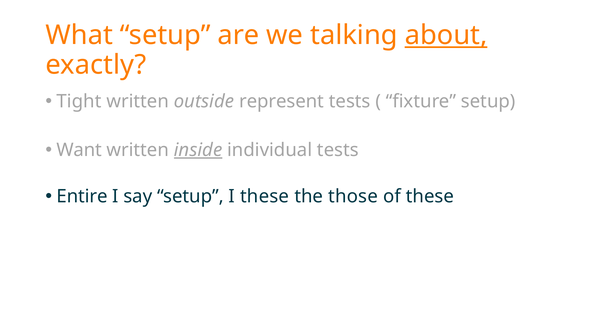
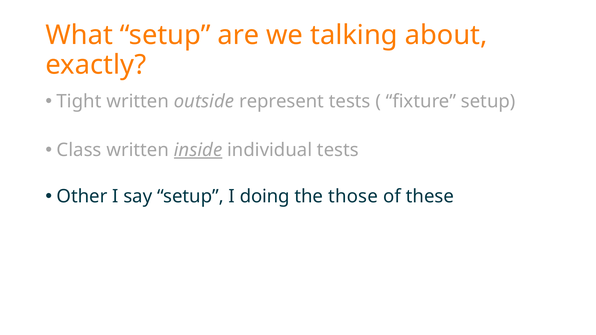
about underline: present -> none
Want: Want -> Class
Entire: Entire -> Other
I these: these -> doing
